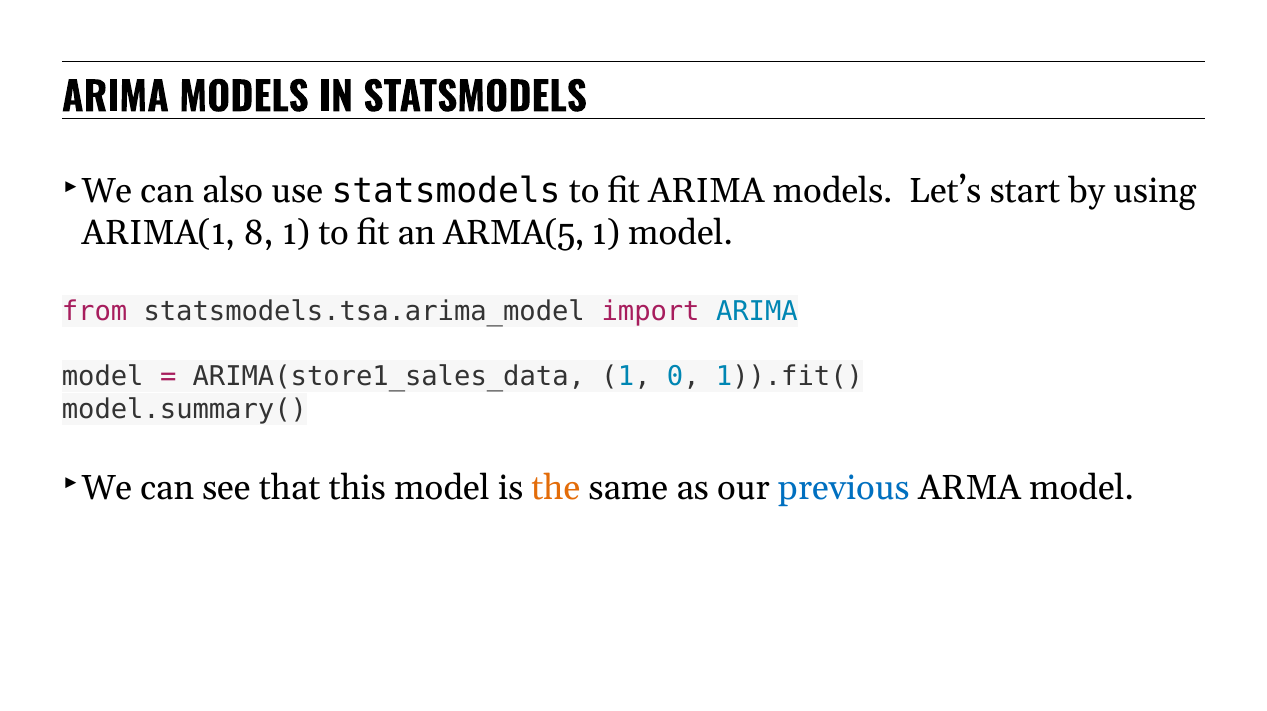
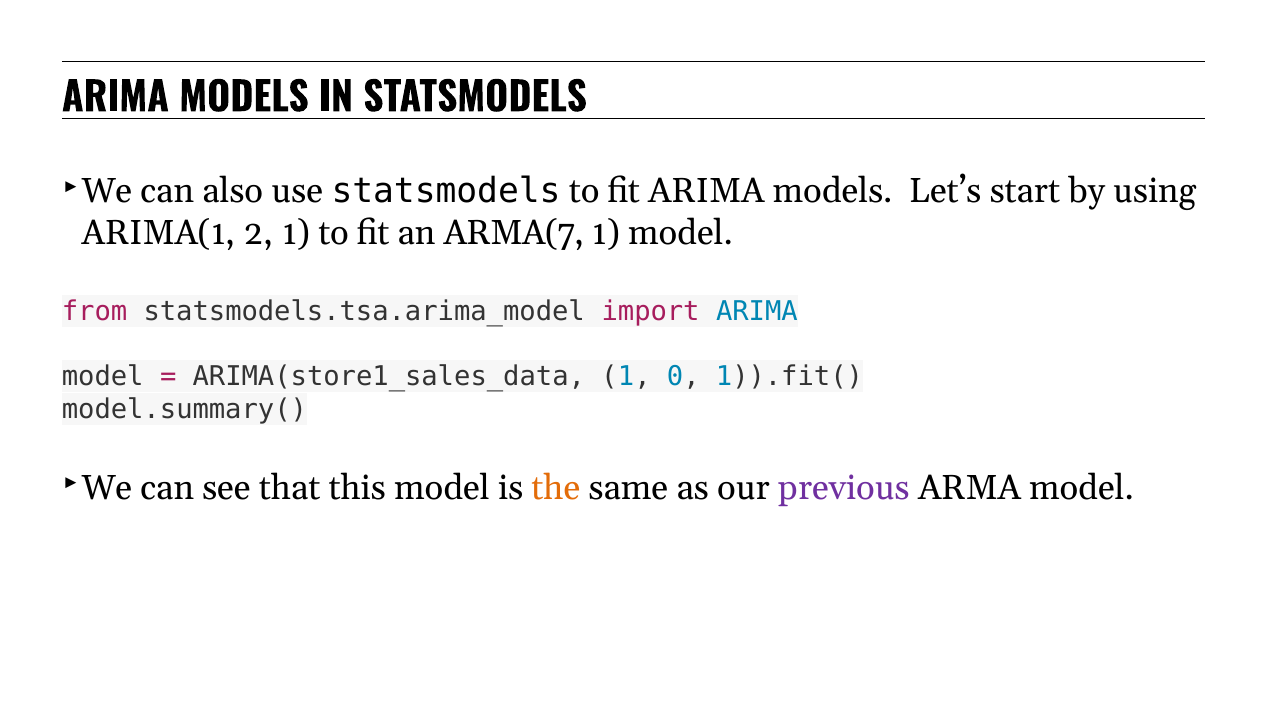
8: 8 -> 2
ARMA(5: ARMA(5 -> ARMA(7
previous colour: blue -> purple
